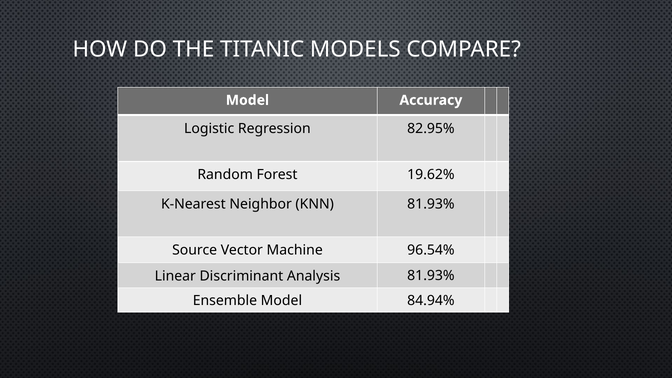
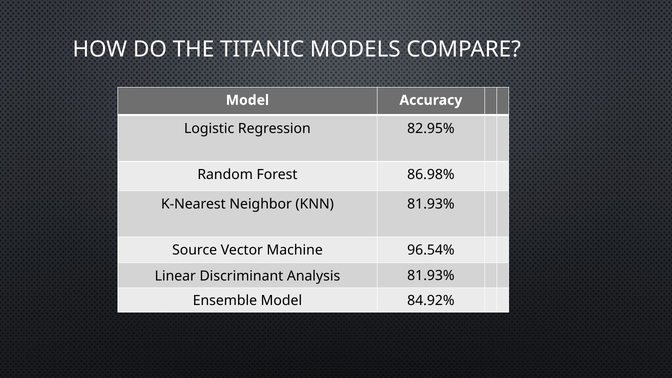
19.62%: 19.62% -> 86.98%
84.94%: 84.94% -> 84.92%
